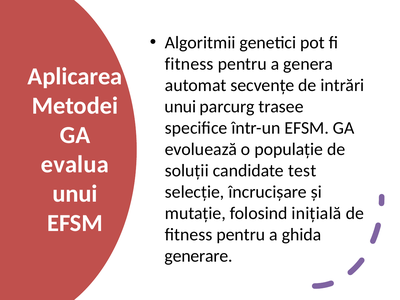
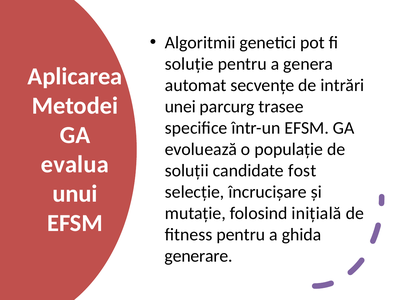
fitness at (189, 64): fitness -> soluție
unui at (180, 107): unui -> unei
test: test -> fost
